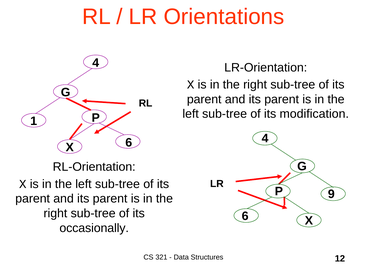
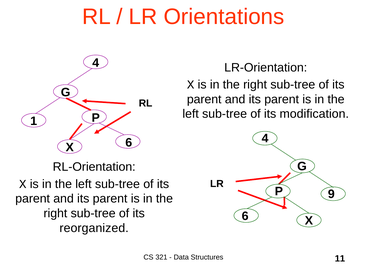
occasionally: occasionally -> reorganized
12: 12 -> 11
